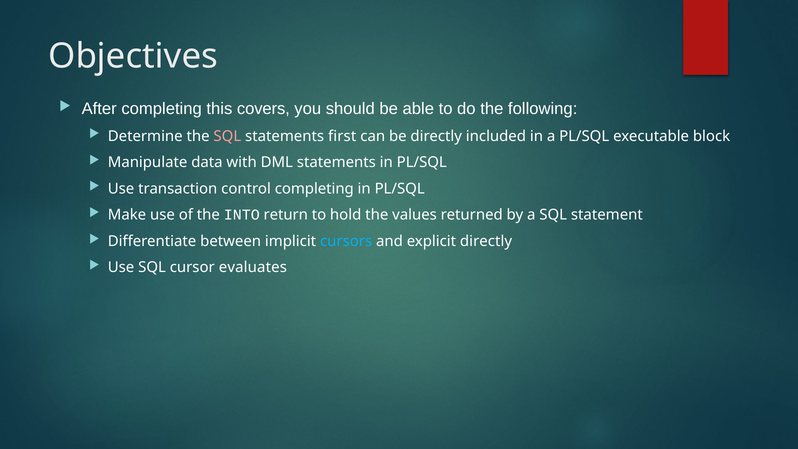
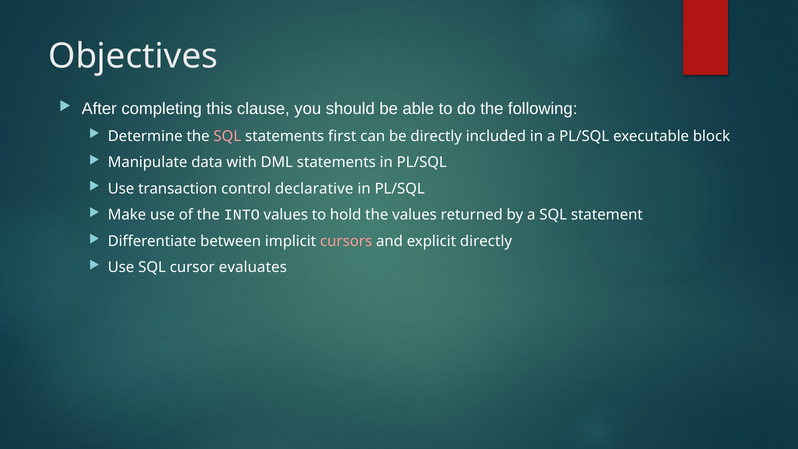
covers: covers -> clause
control completing: completing -> declarative
INTO return: return -> values
cursors colour: light blue -> pink
